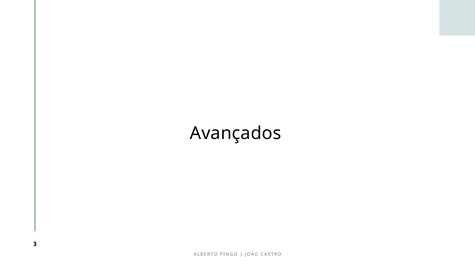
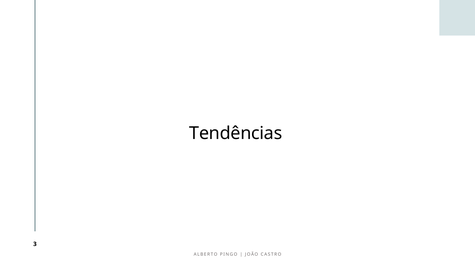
Avançados: Avançados -> Tendências
